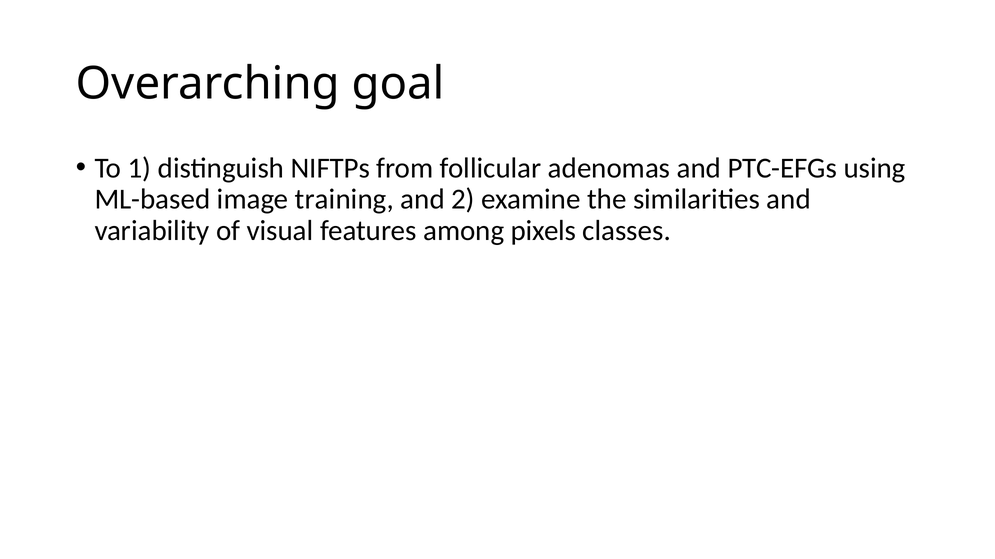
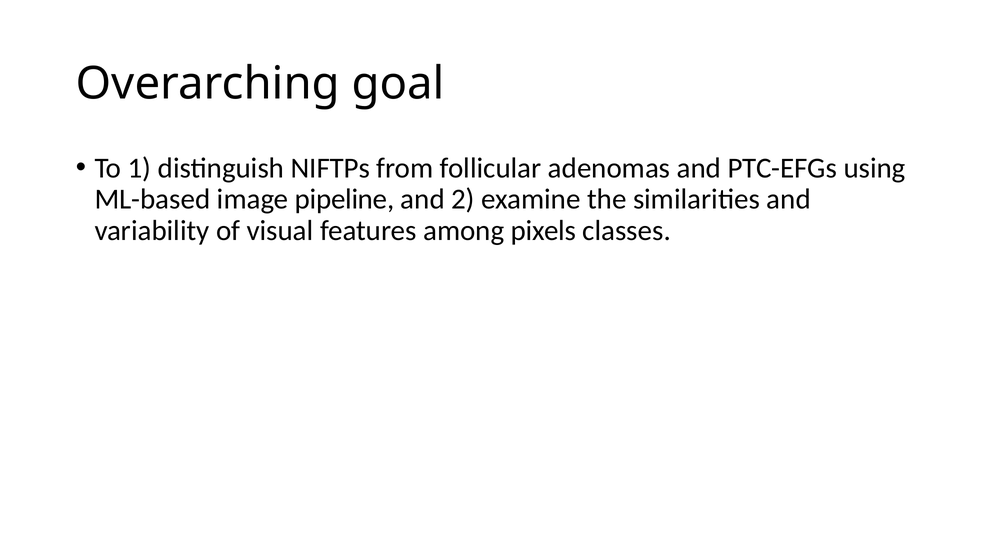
training: training -> pipeline
